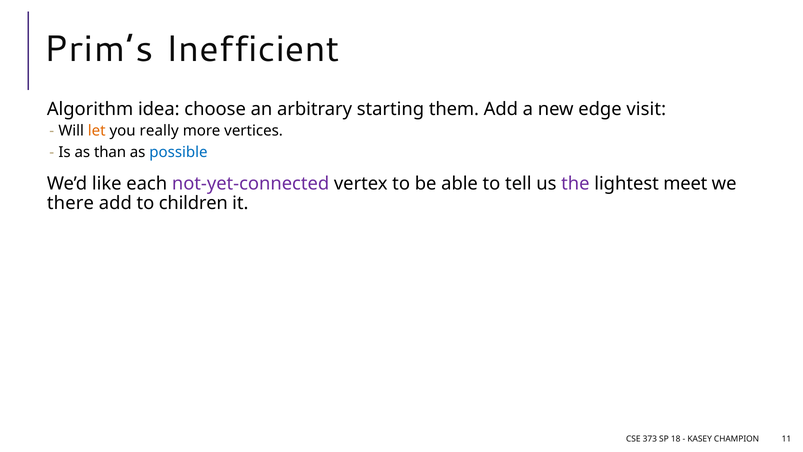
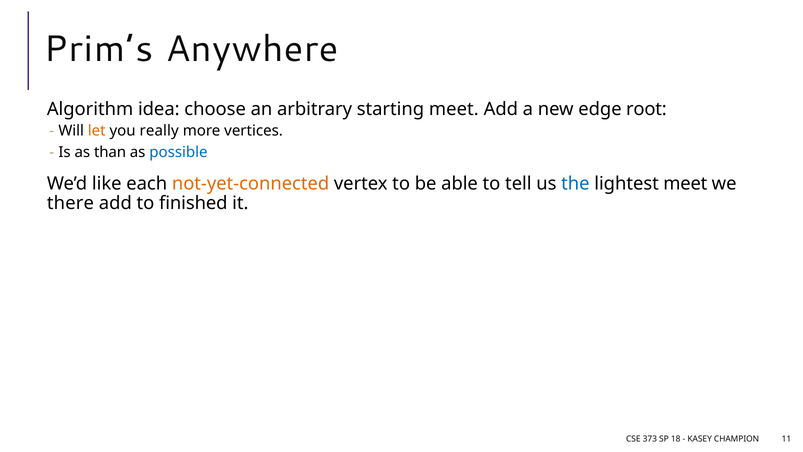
Inefficient: Inefficient -> Anywhere
starting them: them -> meet
visit: visit -> root
not-yet-connected colour: purple -> orange
the colour: purple -> blue
children: children -> finished
